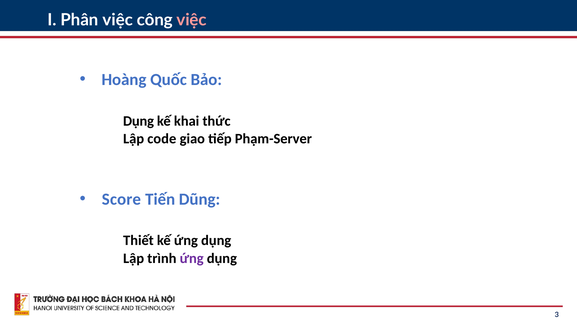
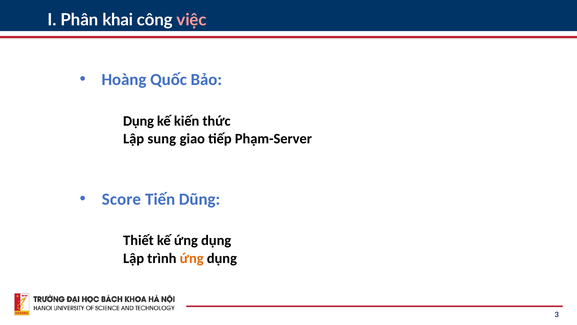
Phân việc: việc -> khai
khai: khai -> kiến
code: code -> sung
ứng at (192, 258) colour: purple -> orange
